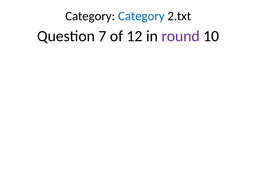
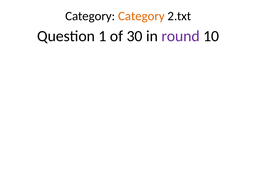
Category at (141, 16) colour: blue -> orange
7: 7 -> 1
12: 12 -> 30
